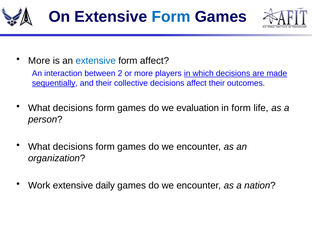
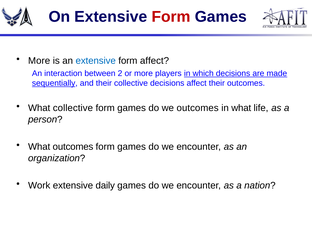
Form at (171, 17) colour: blue -> red
decisions at (73, 108): decisions -> collective
we evaluation: evaluation -> outcomes
in form: form -> what
decisions at (73, 147): decisions -> outcomes
